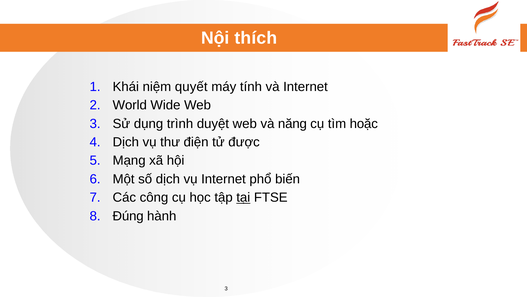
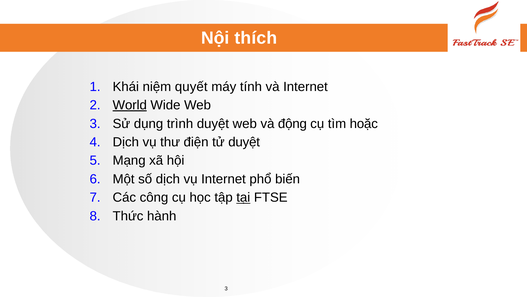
World underline: none -> present
năng: năng -> động
tử được: được -> duyệt
Đúng: Đúng -> Thức
